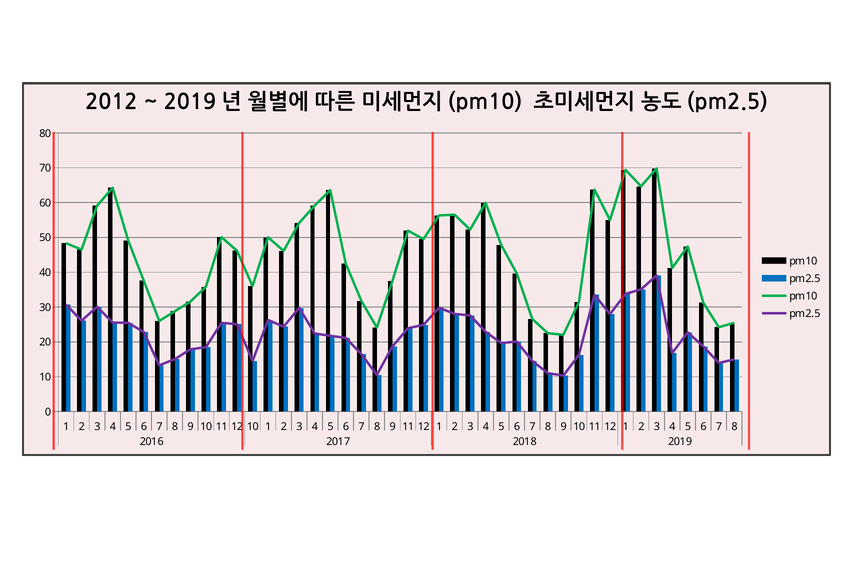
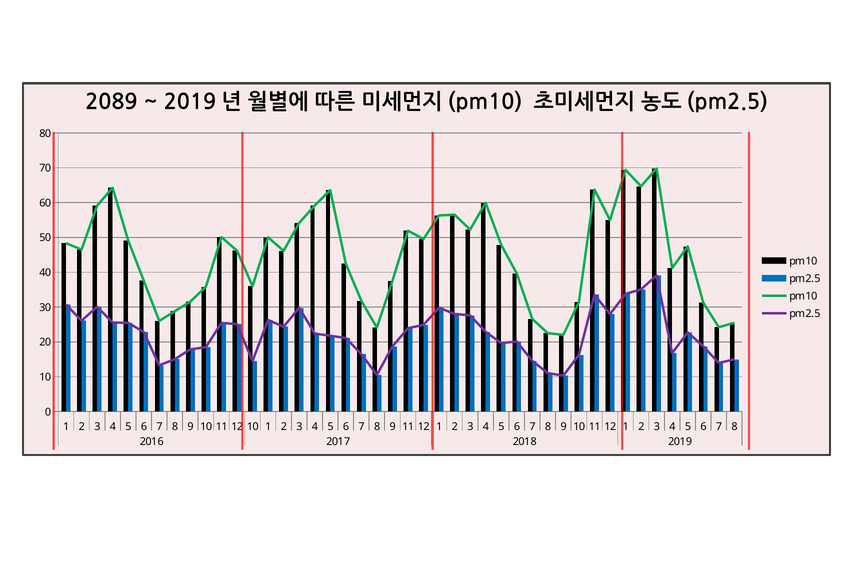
2012: 2012 -> 2089
